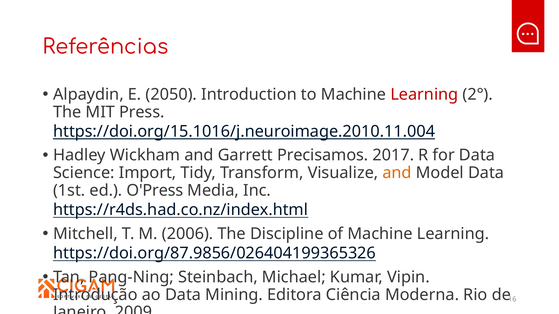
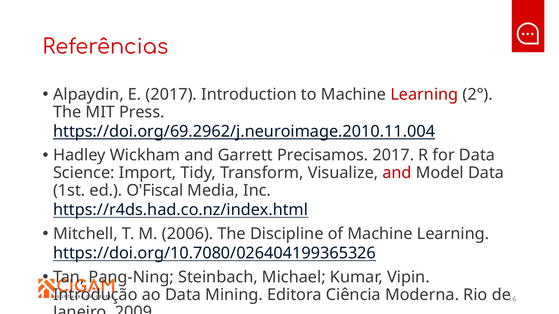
E 2050: 2050 -> 2017
https://doi.org/15.1016/j.neuroimage.2010.11.004: https://doi.org/15.1016/j.neuroimage.2010.11.004 -> https://doi.org/69.2962/j.neuroimage.2010.11.004
and at (397, 173) colour: orange -> red
O'Press: O'Press -> O'Fiscal
https://doi.org/87.9856/026404199365326: https://doi.org/87.9856/026404199365326 -> https://doi.org/10.7080/026404199365326
